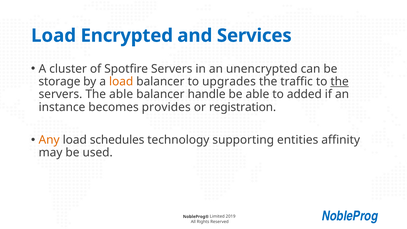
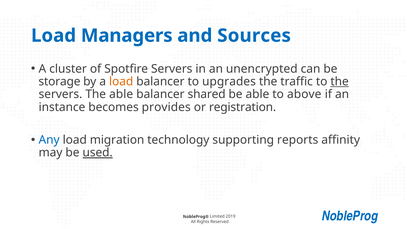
Encrypted: Encrypted -> Managers
Services: Services -> Sources
handle: handle -> shared
added: added -> above
Any colour: orange -> blue
schedules: schedules -> migration
entities: entities -> reports
used underline: none -> present
